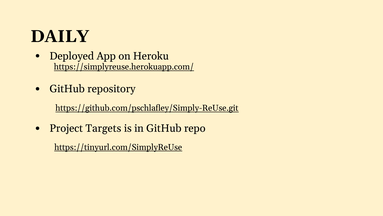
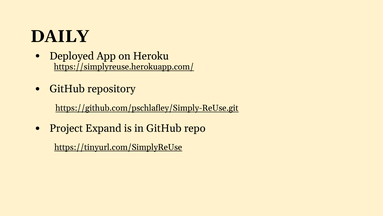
Targets: Targets -> Expand
